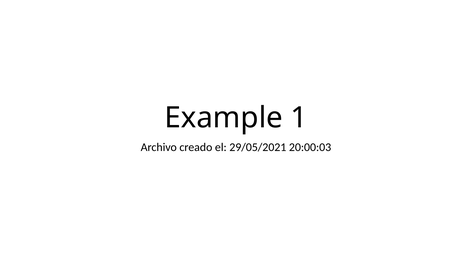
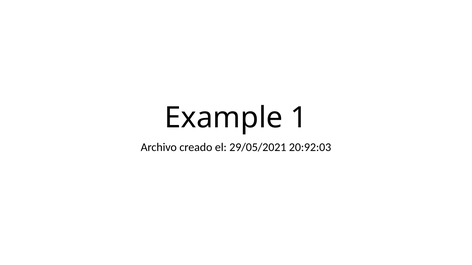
20:00:03: 20:00:03 -> 20:92:03
